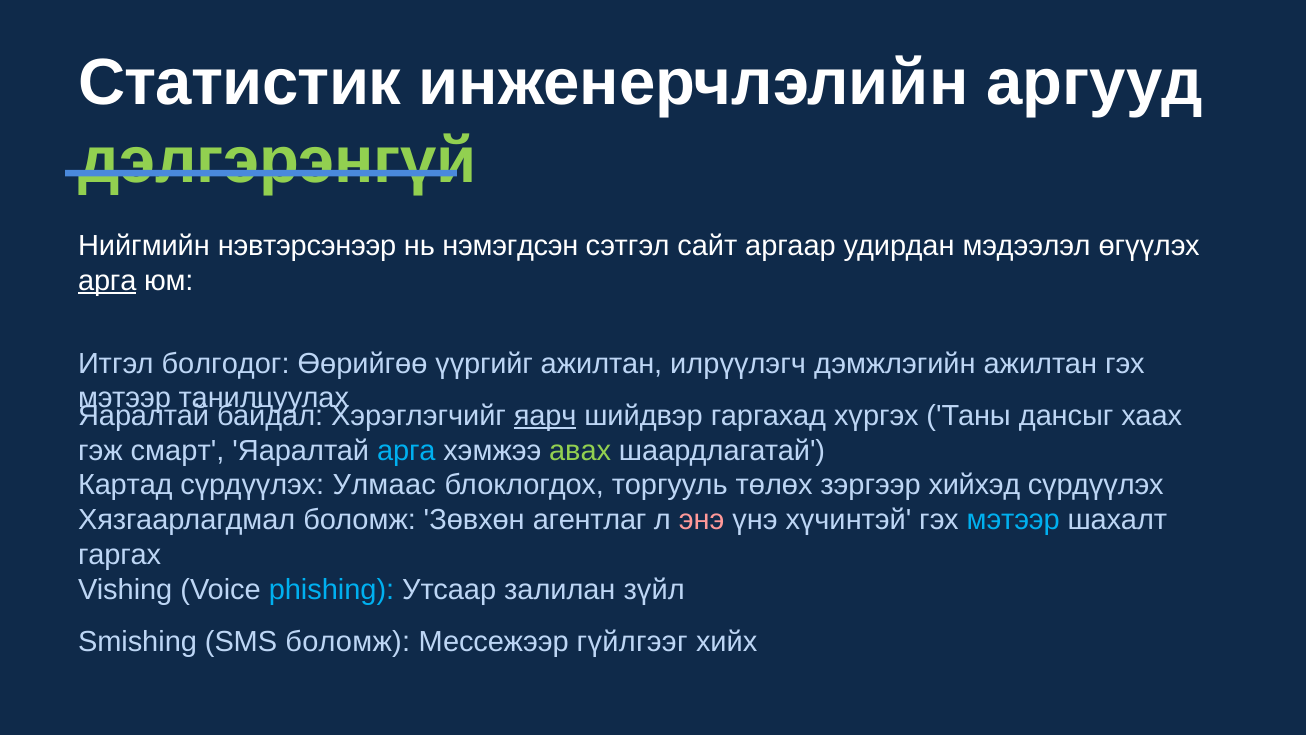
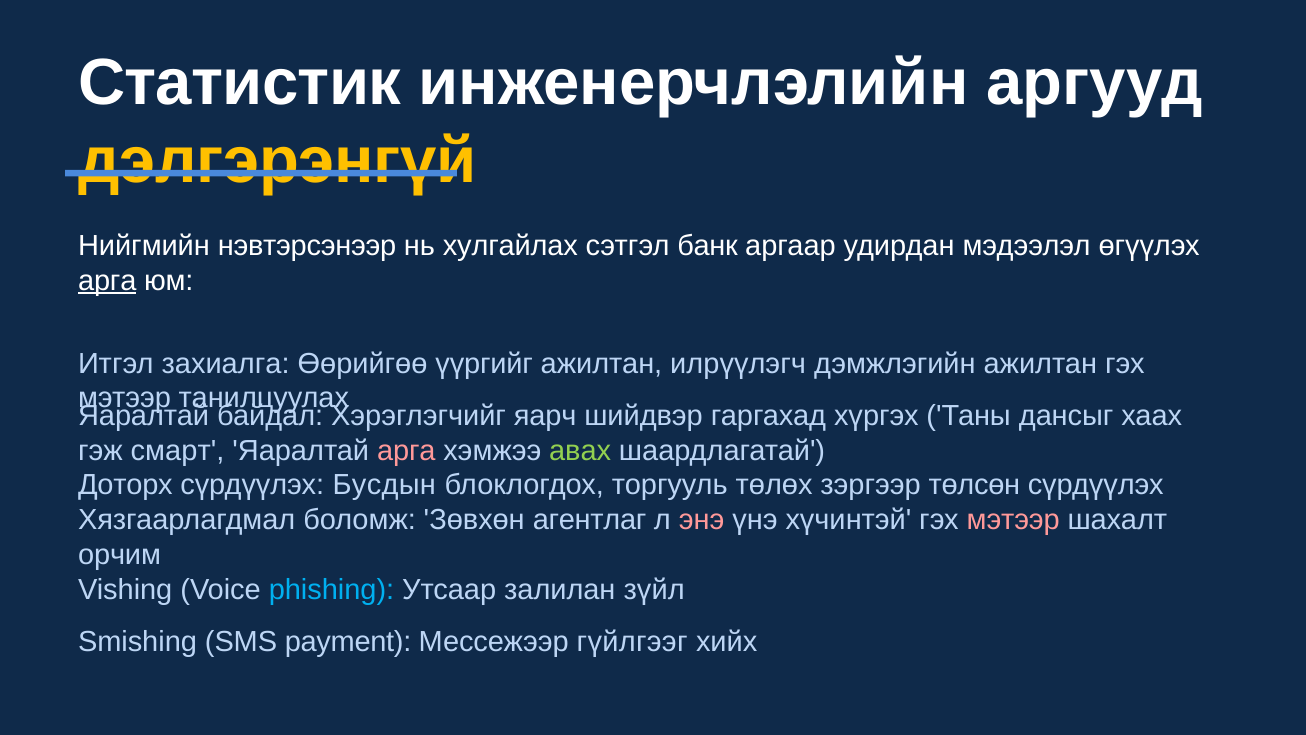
дэлгэрэнгүй colour: light green -> yellow
нэмэгдсэн: нэмэгдсэн -> хулгайлах
сайт: сайт -> банк
болгодог: болгодог -> захиалга
яарч underline: present -> none
арга at (406, 450) colour: light blue -> pink
Картад: Картад -> Доторх
Улмаас: Улмаас -> Бусдын
хийхэд: хийхэд -> төлсөн
мэтээр at (1013, 520) colour: light blue -> pink
гаргах: гаргах -> орчим
SMS боломж: боломж -> payment
